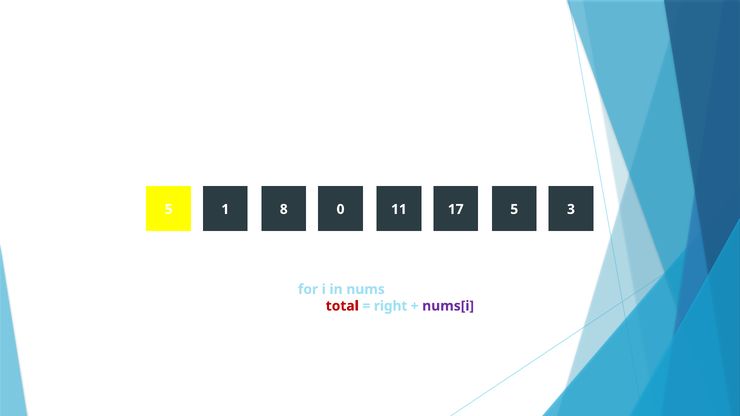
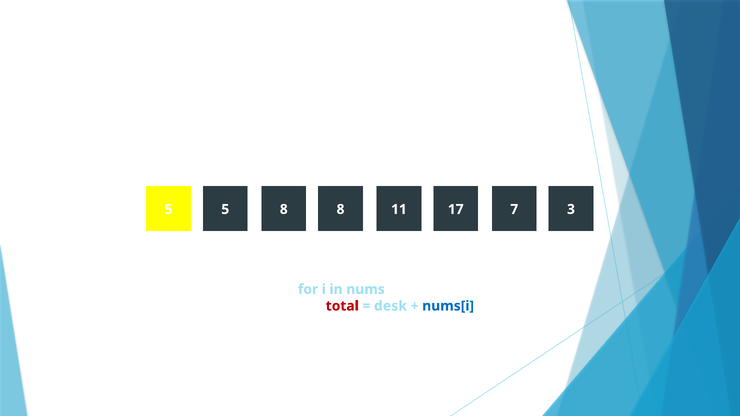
5 1: 1 -> 5
8 0: 0 -> 8
17 5: 5 -> 7
right: right -> desk
nums[i colour: purple -> blue
